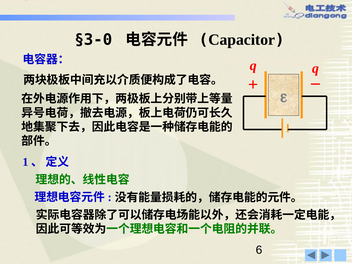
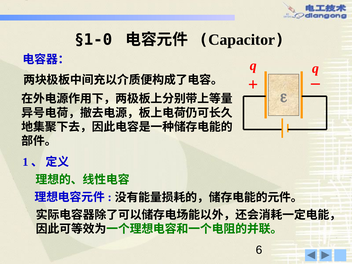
§3-0: §3-0 -> §1-0
